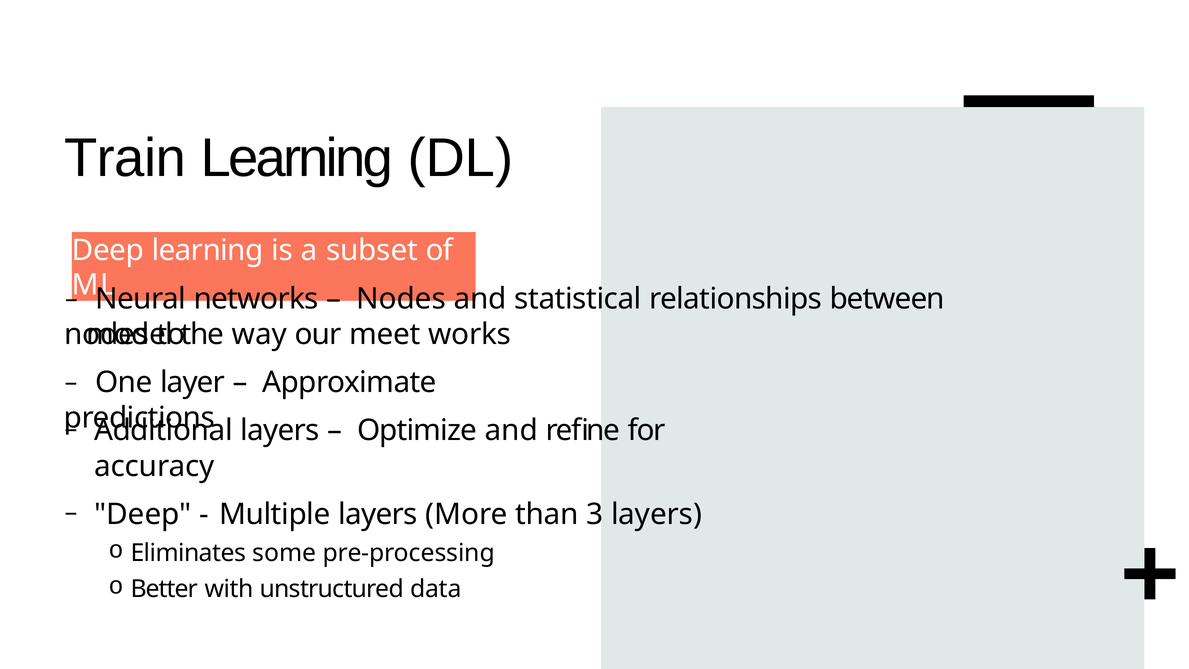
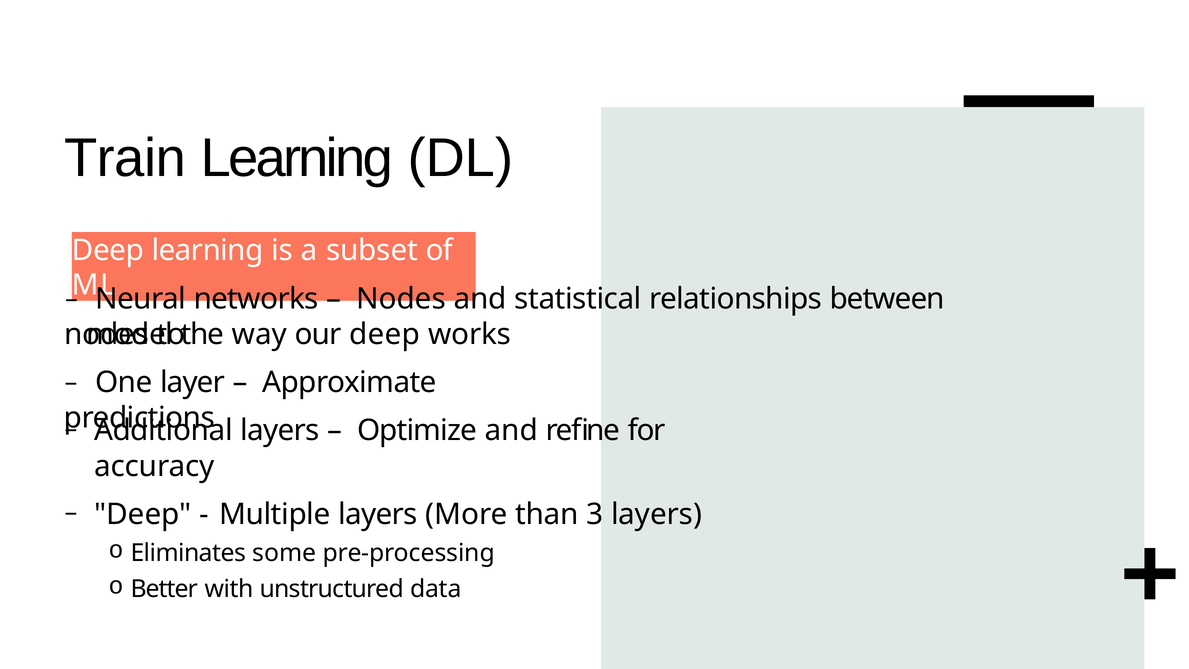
our meet: meet -> deep
